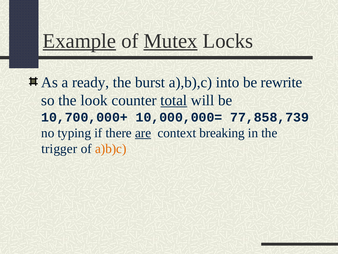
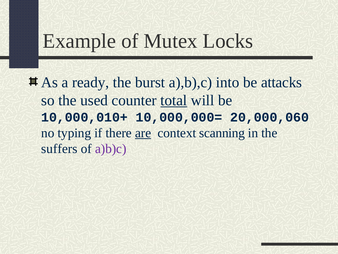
Example underline: present -> none
Mutex underline: present -> none
rewrite: rewrite -> attacks
look: look -> used
10,700,000+: 10,700,000+ -> 10,000,010+
77,858,739: 77,858,739 -> 20,000,060
breaking: breaking -> scanning
trigger: trigger -> suffers
a)b)c colour: orange -> purple
